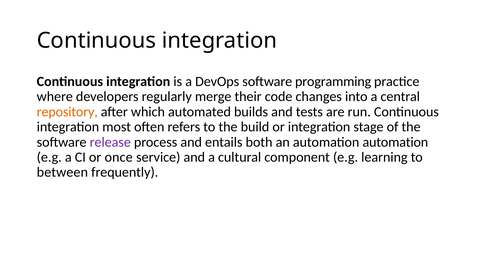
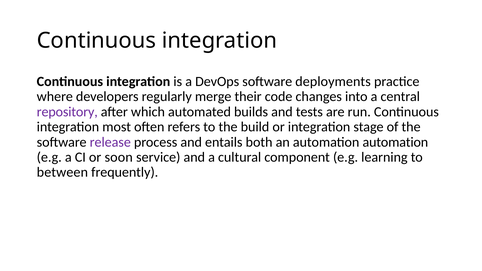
programming: programming -> deployments
repository colour: orange -> purple
once: once -> soon
